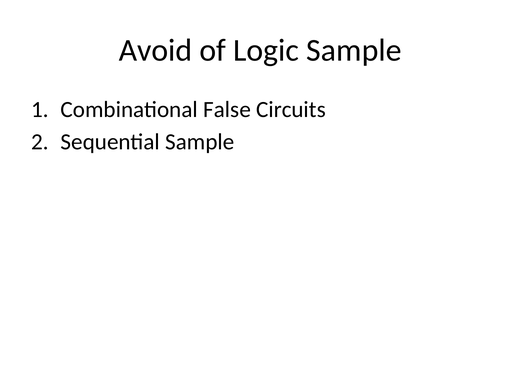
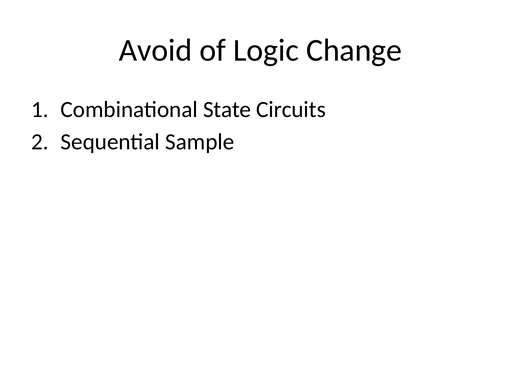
Logic Sample: Sample -> Change
False: False -> State
